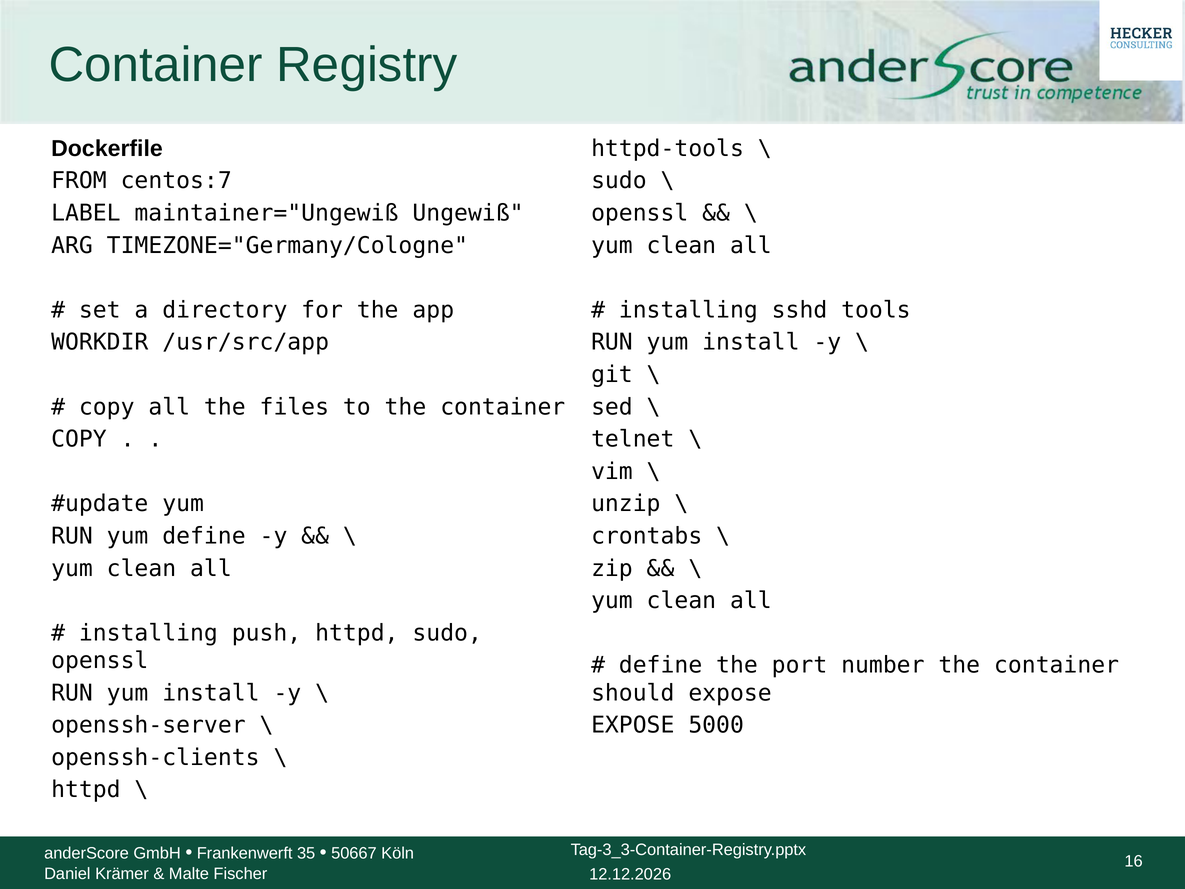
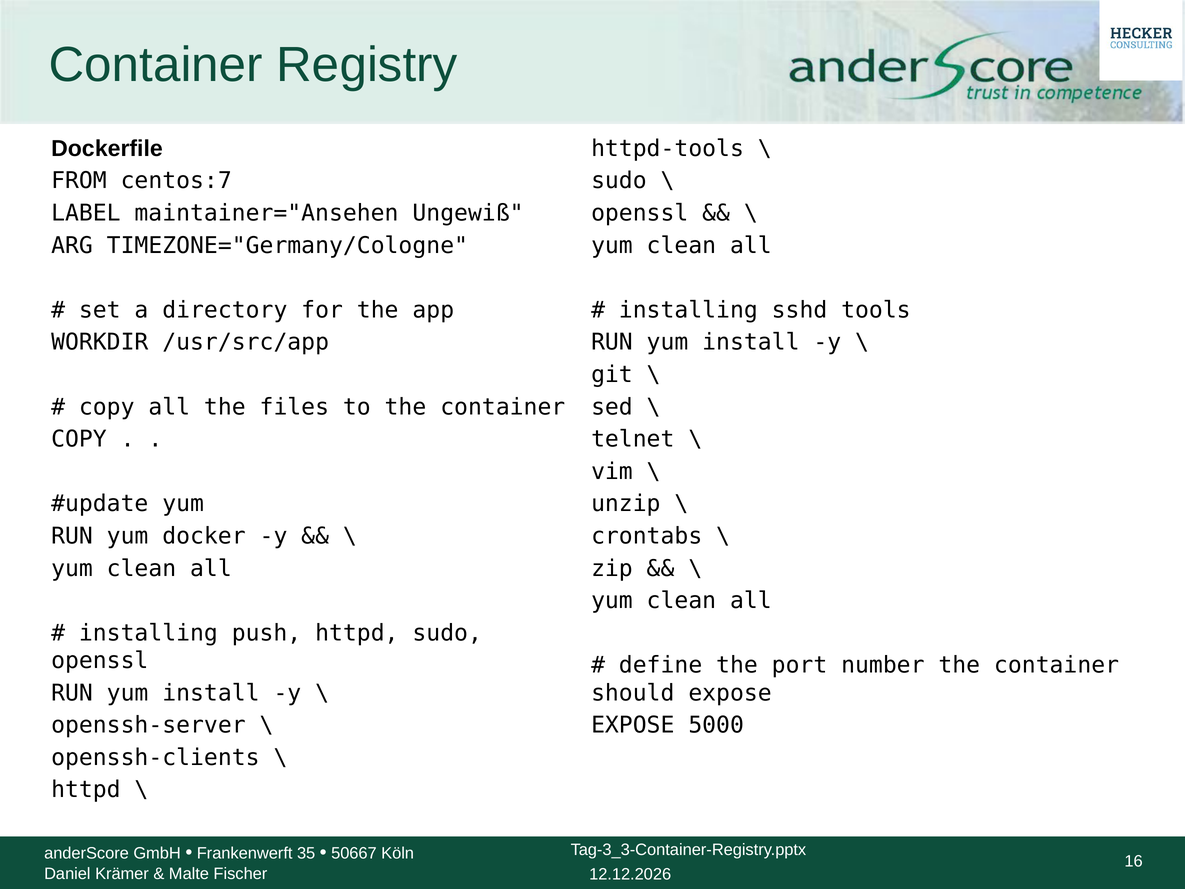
maintainer="Ungewiß: maintainer="Ungewiß -> maintainer="Ansehen
yum define: define -> docker
